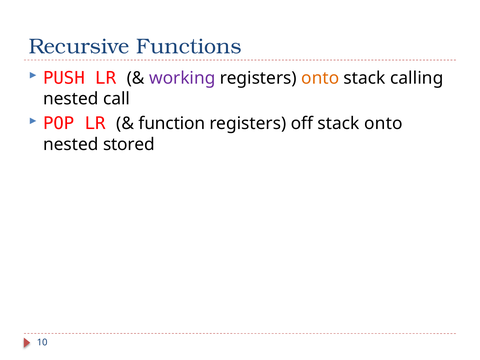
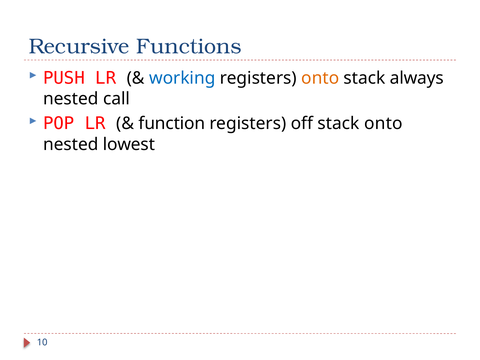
working colour: purple -> blue
calling: calling -> always
stored: stored -> lowest
